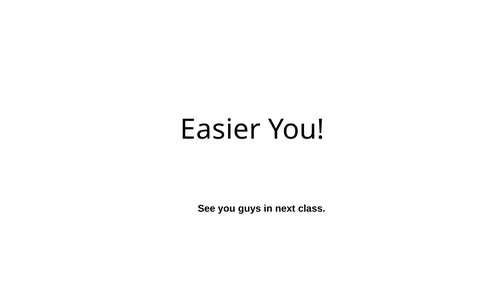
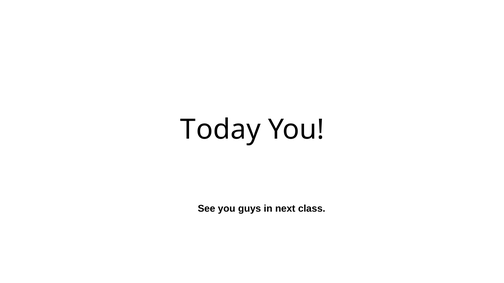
Easier: Easier -> Today
